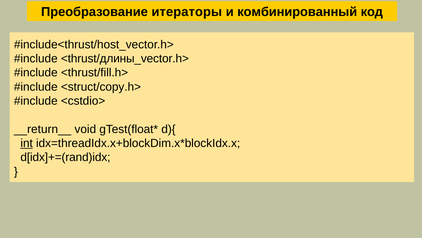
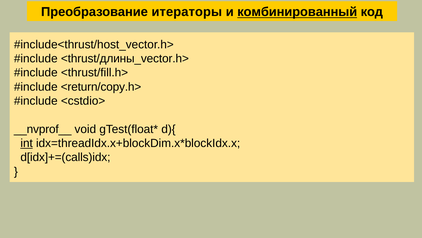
комбинированный underline: none -> present
<struct/copy.h>: <struct/copy.h> -> <return/copy.h>
__return__: __return__ -> __nvprof__
d[idx]+=(rand)idx: d[idx]+=(rand)idx -> d[idx]+=(calls)idx
